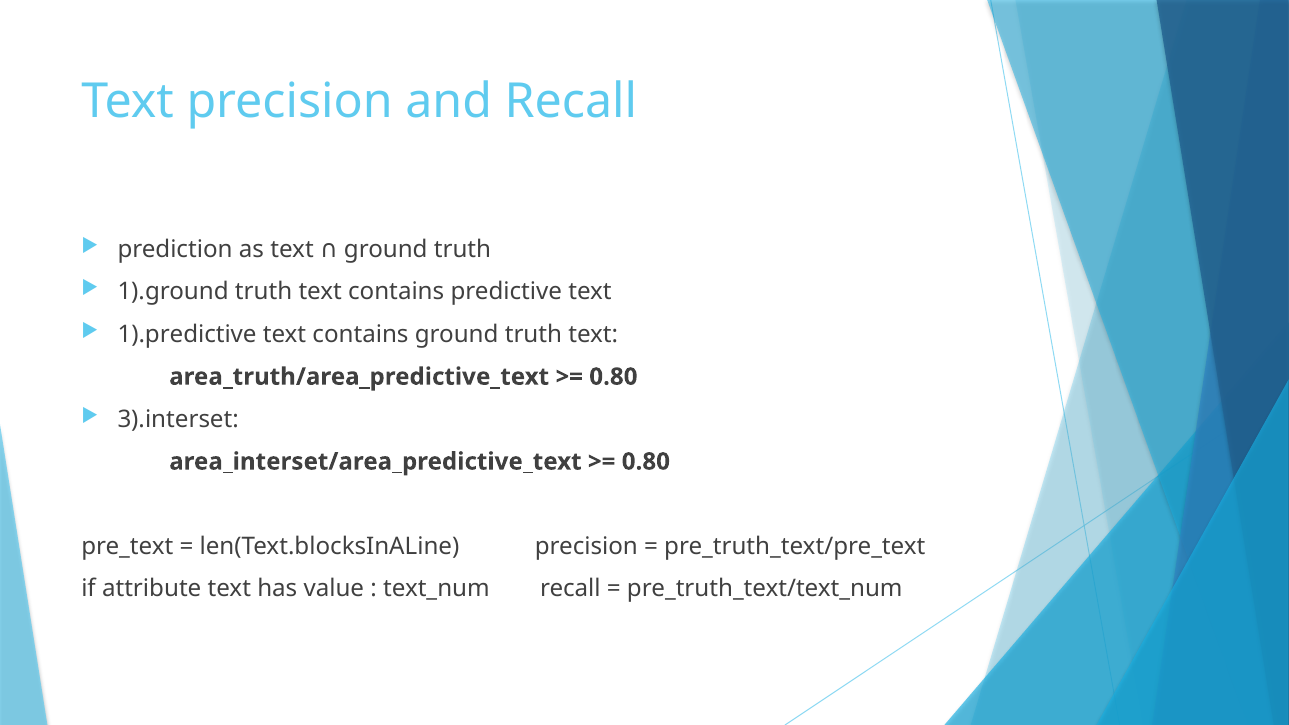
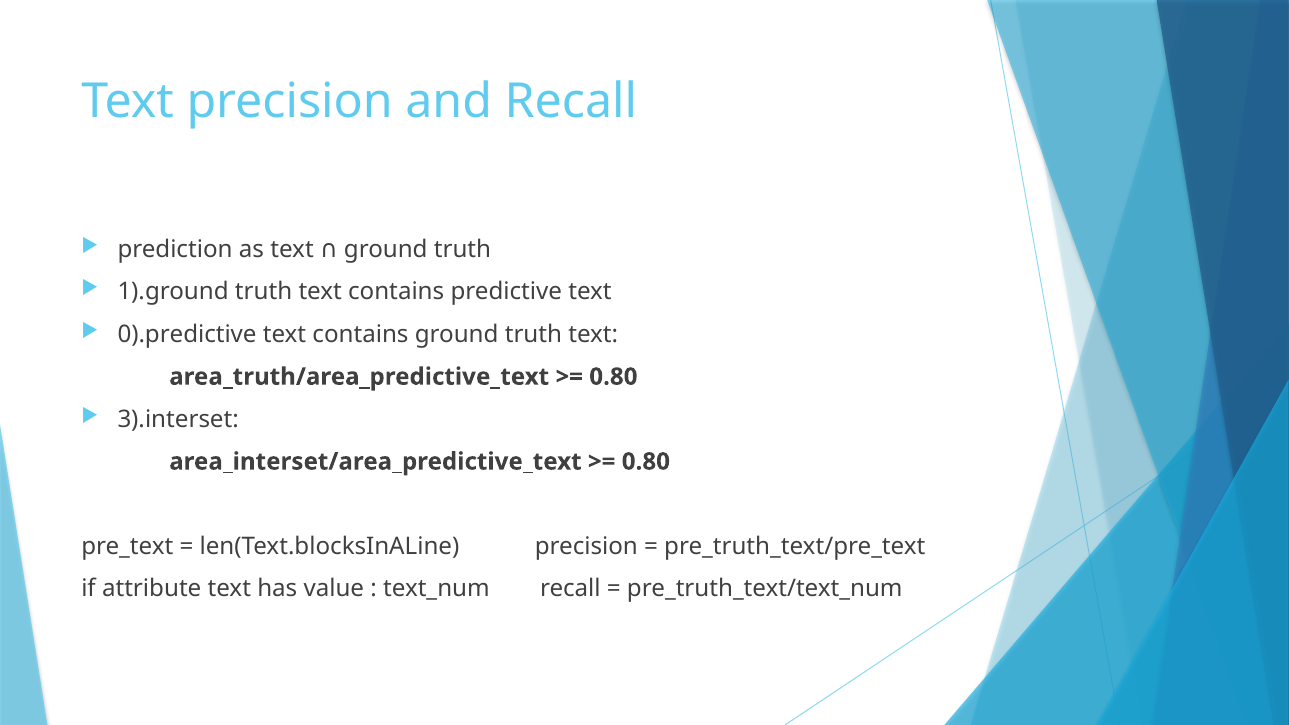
1).predictive: 1).predictive -> 0).predictive
